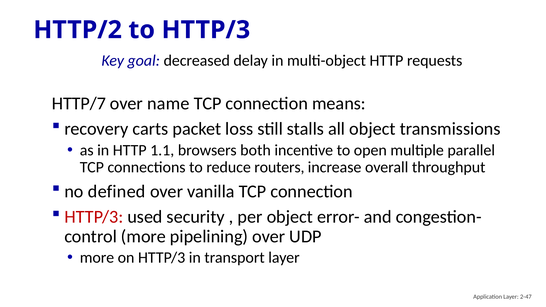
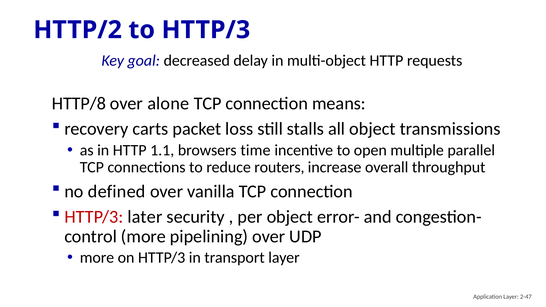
HTTP/7: HTTP/7 -> HTTP/8
name: name -> alone
both: both -> time
used: used -> later
